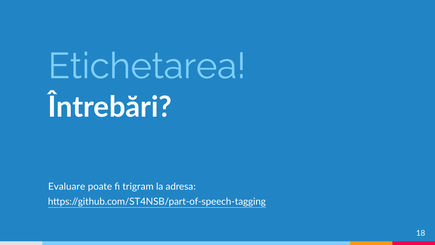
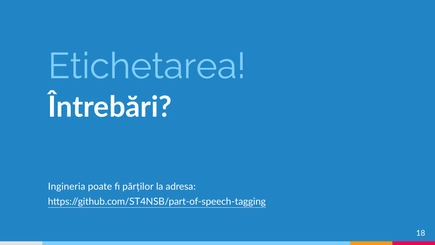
Evaluare: Evaluare -> Ingineria
trigram: trigram -> părților
